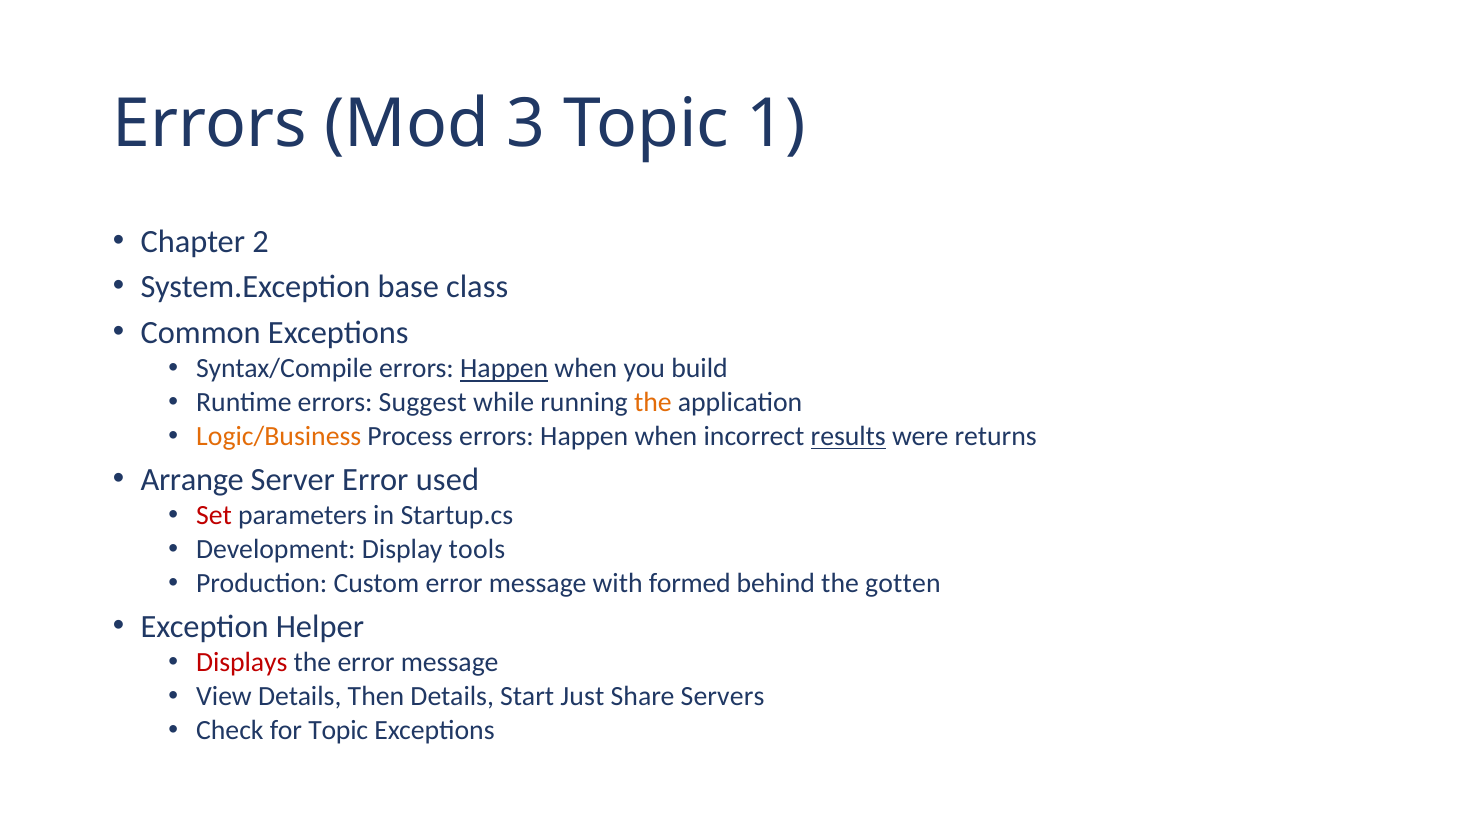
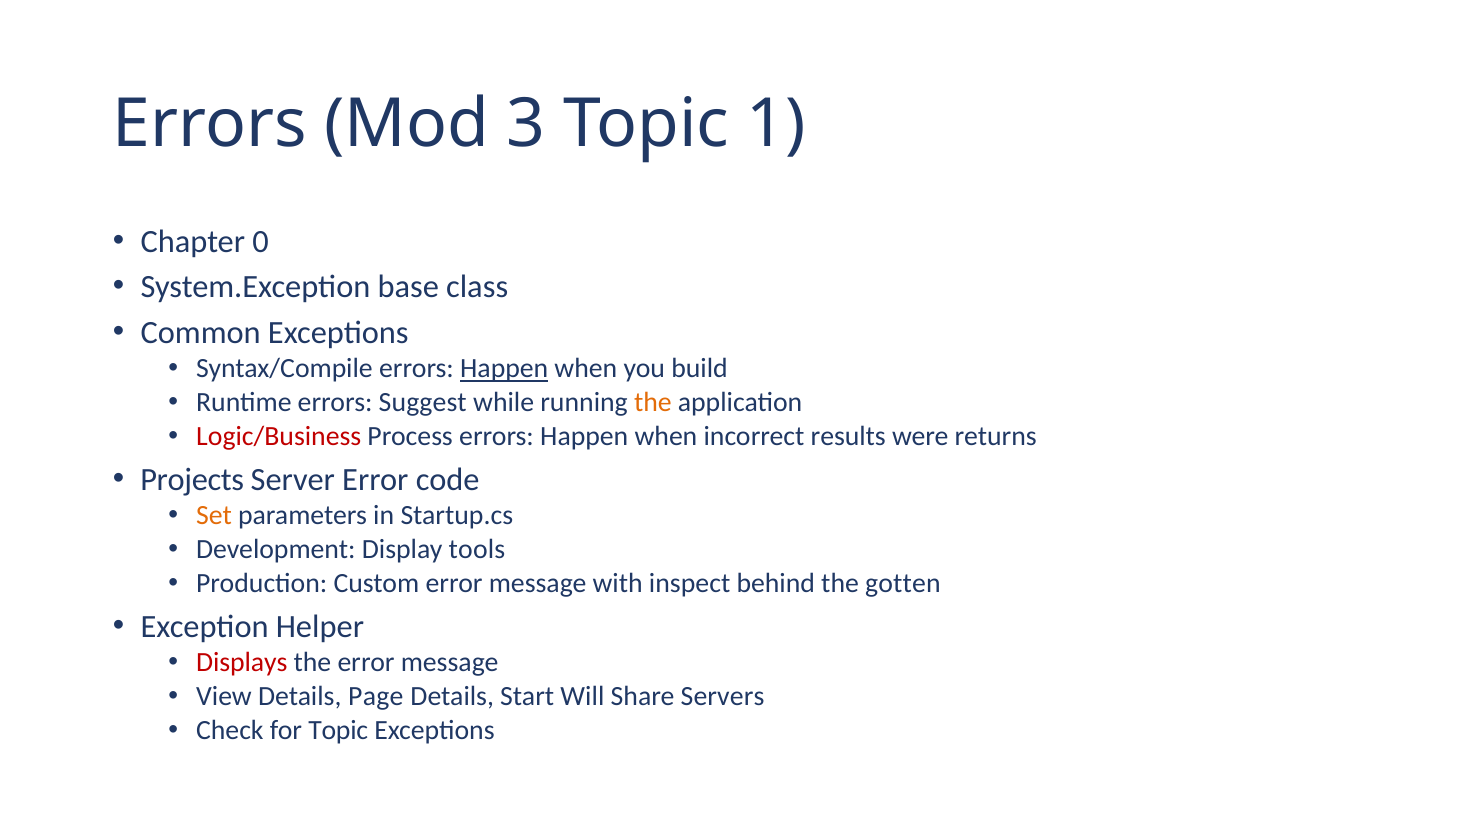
2: 2 -> 0
Logic/Business colour: orange -> red
results underline: present -> none
Arrange: Arrange -> Projects
used: used -> code
Set colour: red -> orange
formed: formed -> inspect
Then: Then -> Page
Just: Just -> Will
